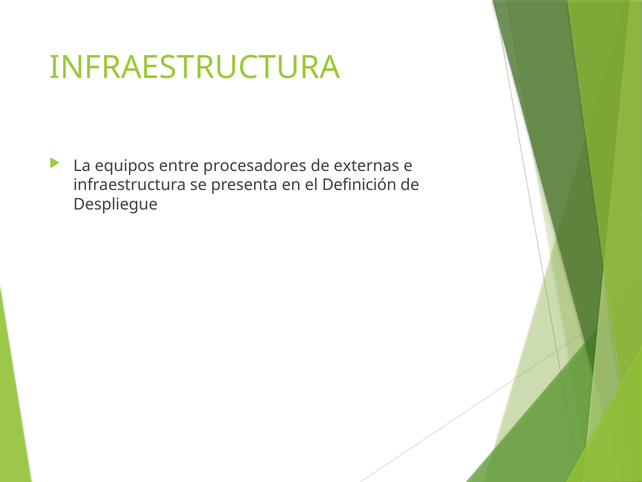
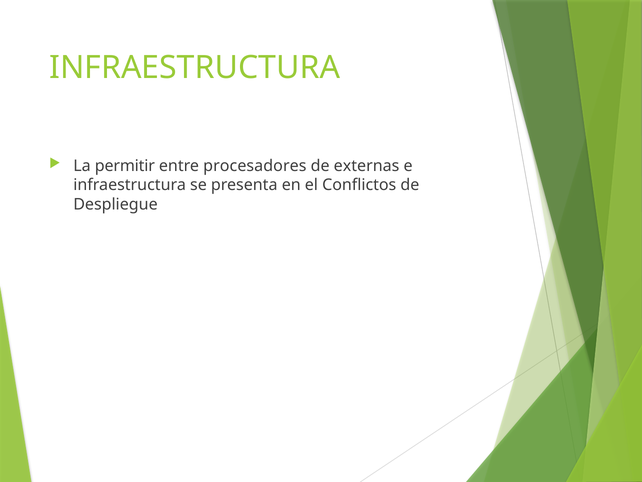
equipos: equipos -> permitir
Definición: Definición -> Conflictos
